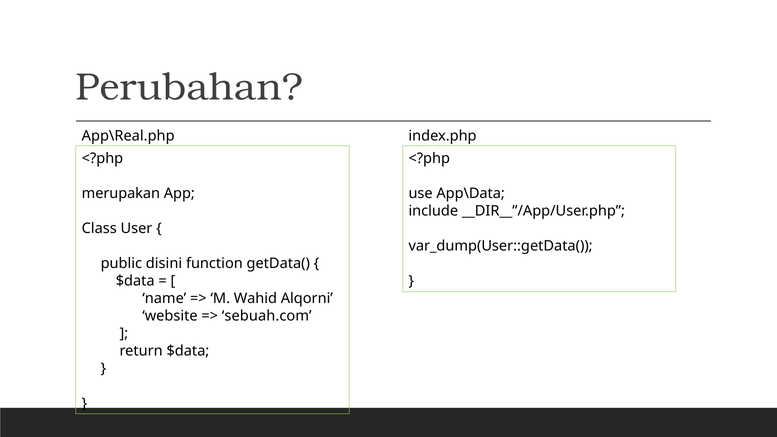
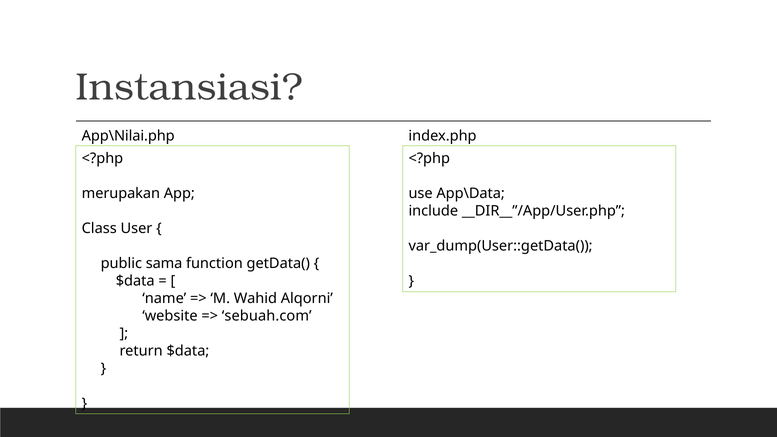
Perubahan: Perubahan -> Instansiasi
App\Real.php: App\Real.php -> App\Nilai.php
disini: disini -> sama
